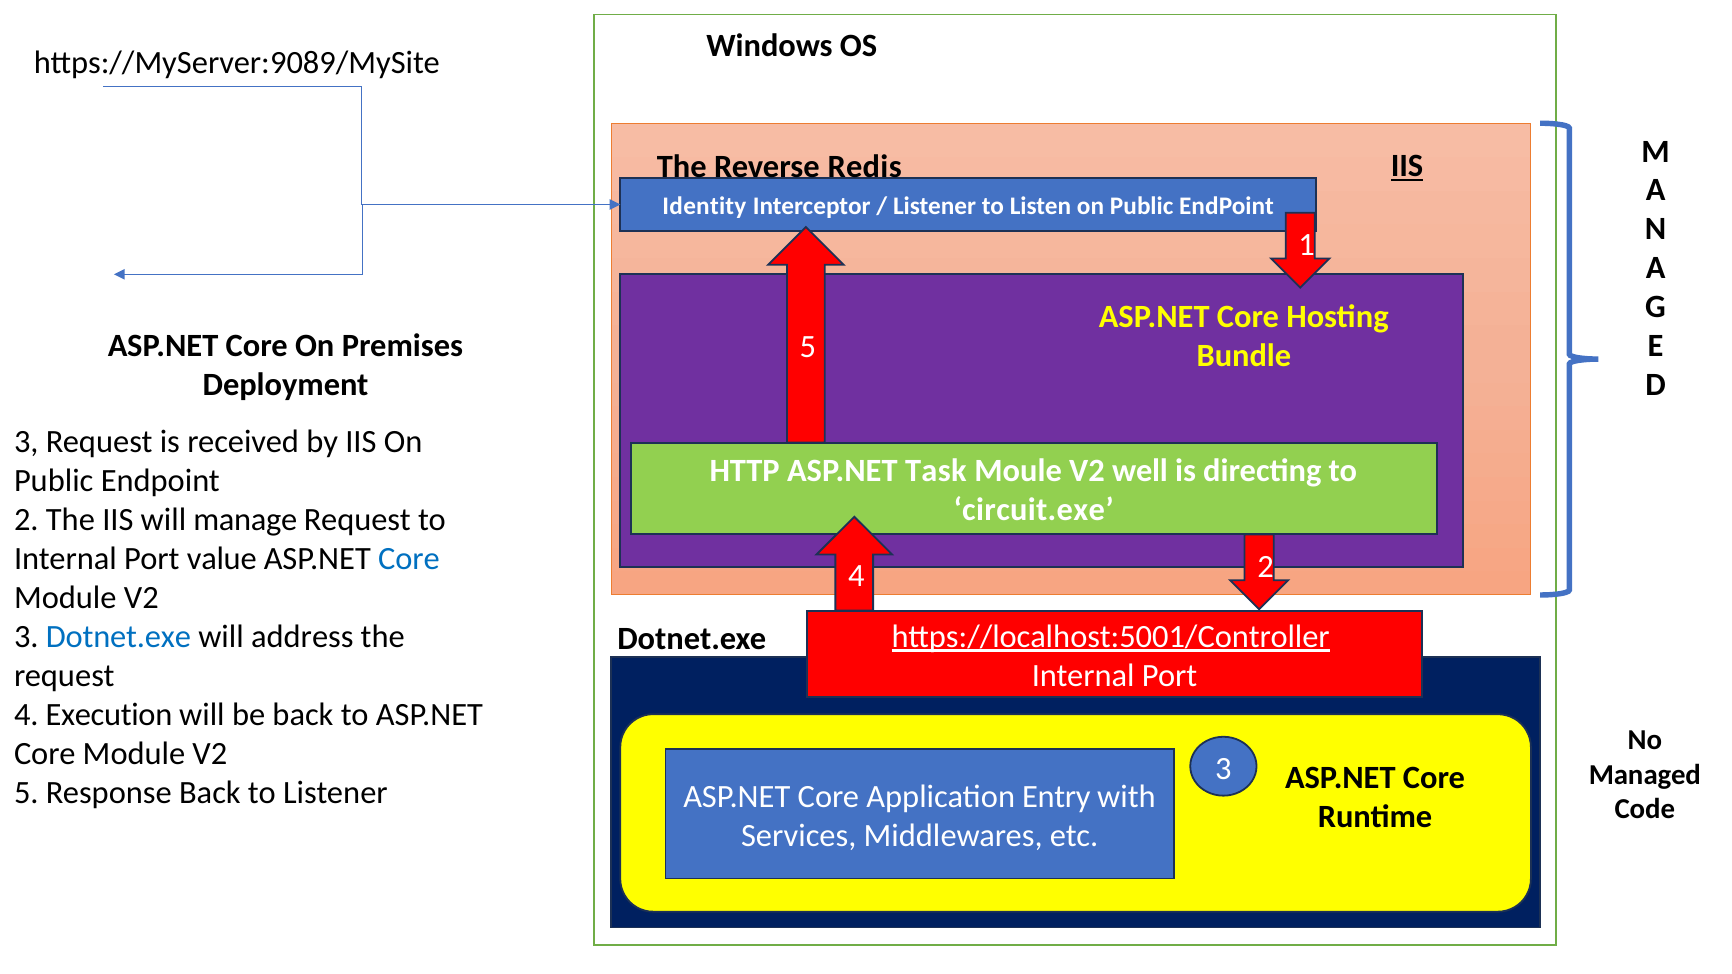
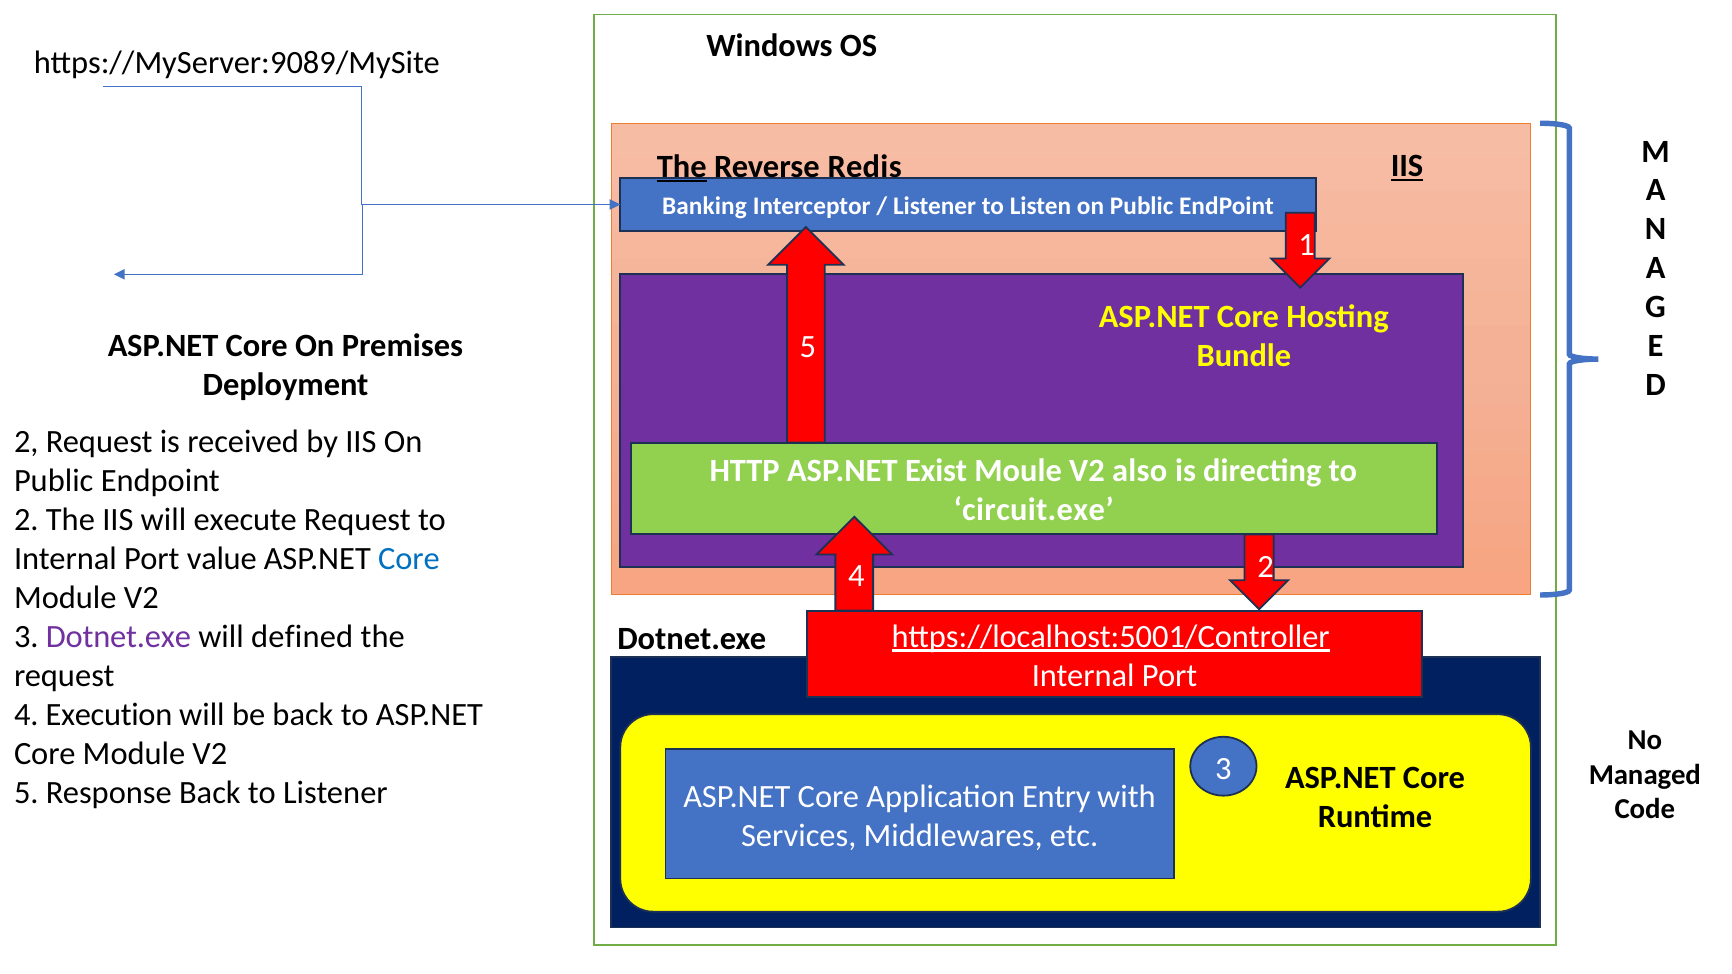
The at (682, 167) underline: none -> present
Identity: Identity -> Banking
3 at (26, 442): 3 -> 2
Task: Task -> Exist
well: well -> also
manage: manage -> execute
Dotnet.exe at (118, 637) colour: blue -> purple
address: address -> defined
